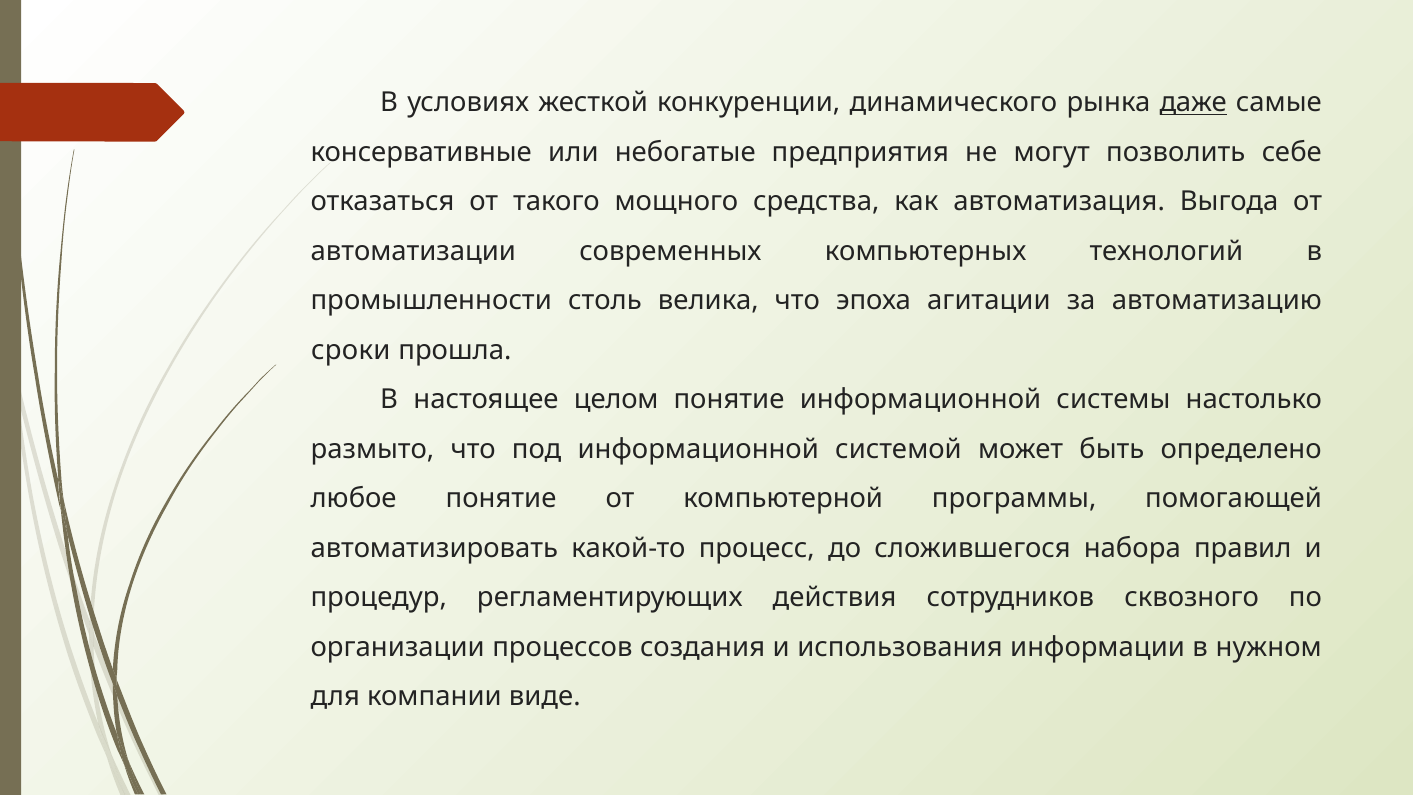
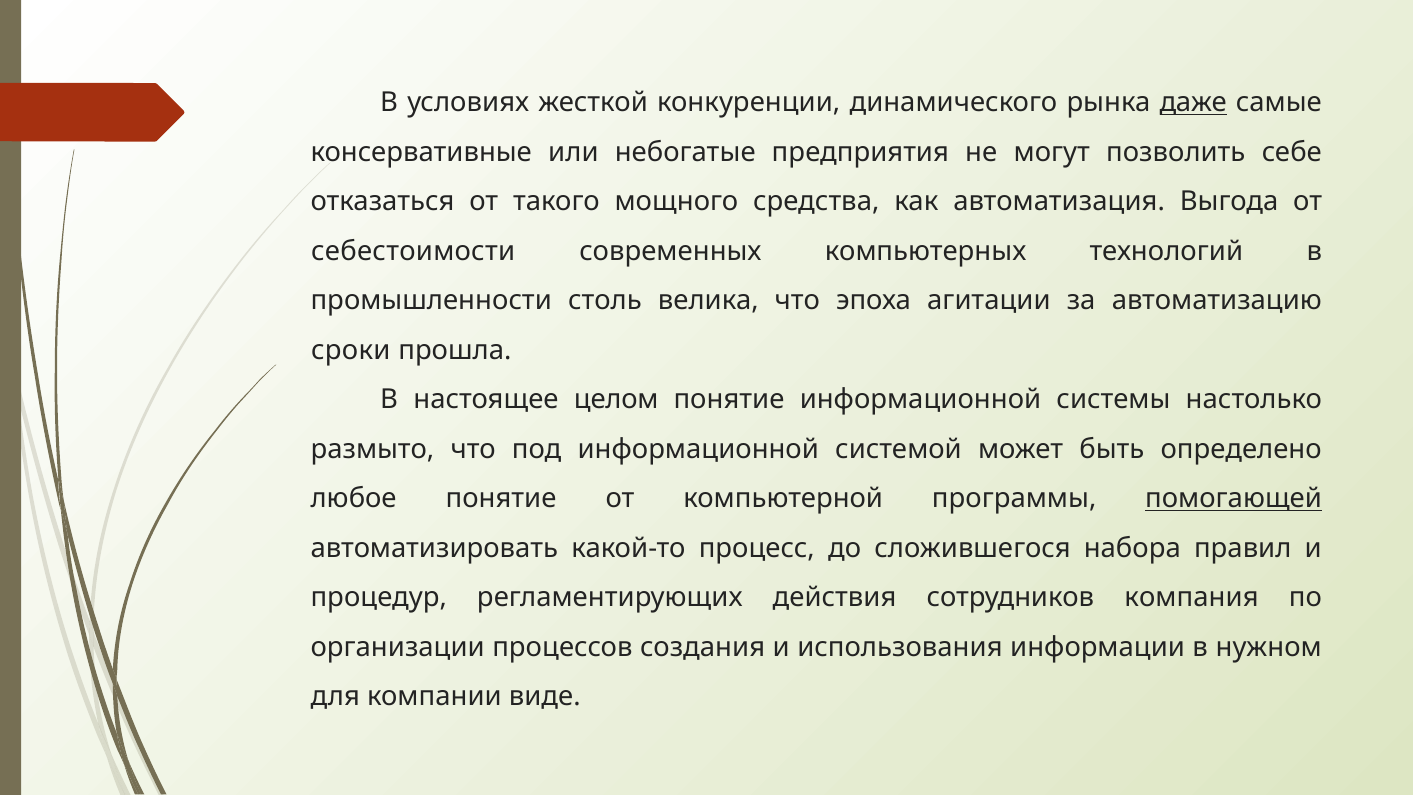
автоматизации: автоматизации -> себестоимости
помогающей underline: none -> present
сквозного: сквозного -> компания
